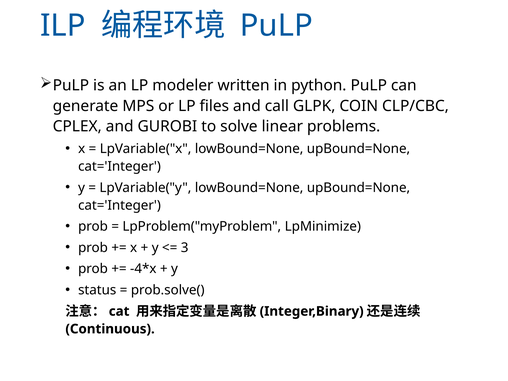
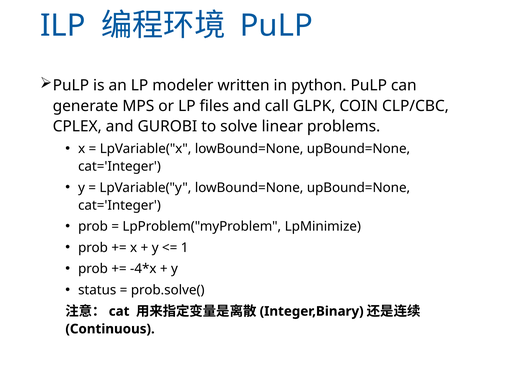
3: 3 -> 1
